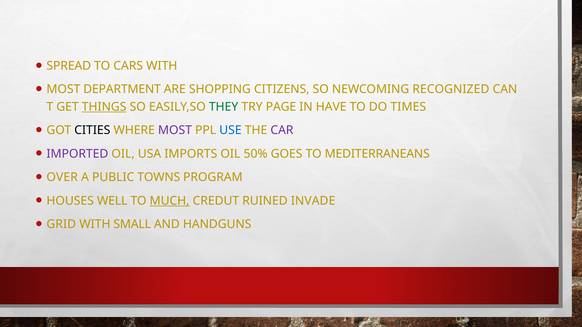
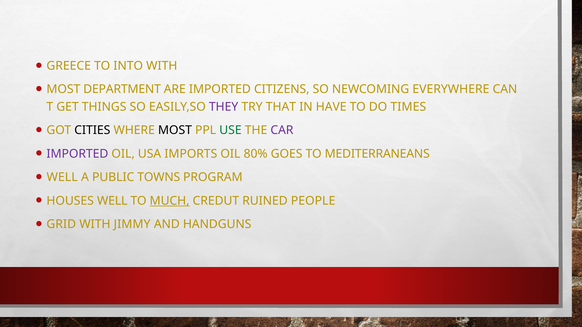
SPREAD: SPREAD -> GREECE
CARS: CARS -> INTO
ARE SHOPPING: SHOPPING -> IMPORTED
RECOGNIZED: RECOGNIZED -> EVERYWHERE
THINGS underline: present -> none
THEY colour: green -> purple
PAGE: PAGE -> THAT
MOST at (175, 130) colour: purple -> black
USE colour: blue -> green
50%: 50% -> 80%
OVER at (62, 177): OVER -> WELL
INVADE: INVADE -> PEOPLE
SMALL: SMALL -> JIMMY
